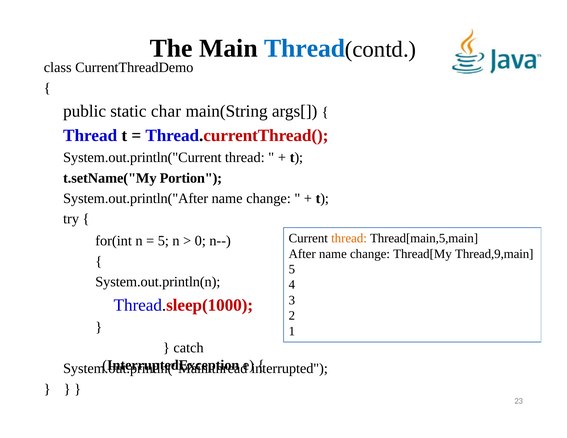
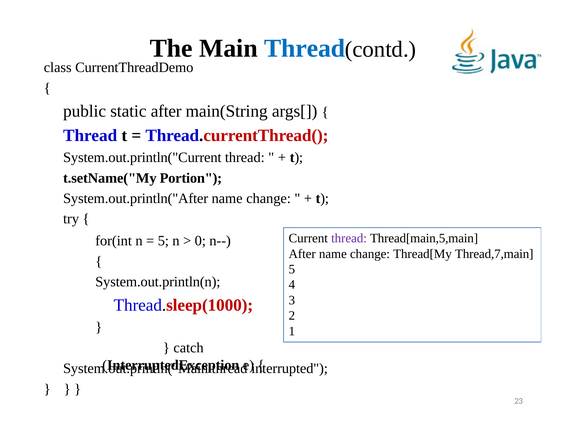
static char: char -> after
thread at (349, 238) colour: orange -> purple
Thread,9,main: Thread,9,main -> Thread,7,main
